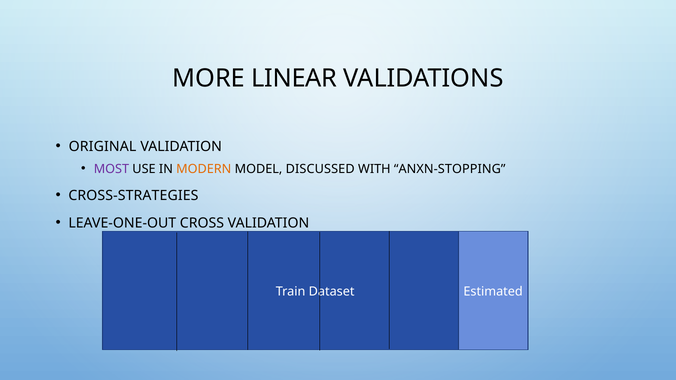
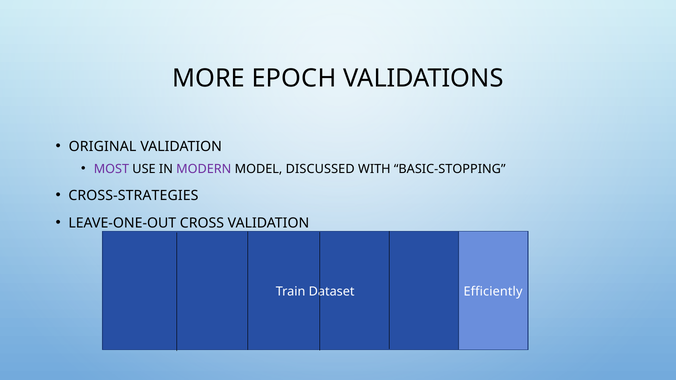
LINEAR: LINEAR -> EPOCH
MODERN colour: orange -> purple
ANXN-STOPPING: ANXN-STOPPING -> BASIC-STOPPING
Estimated: Estimated -> Efficiently
